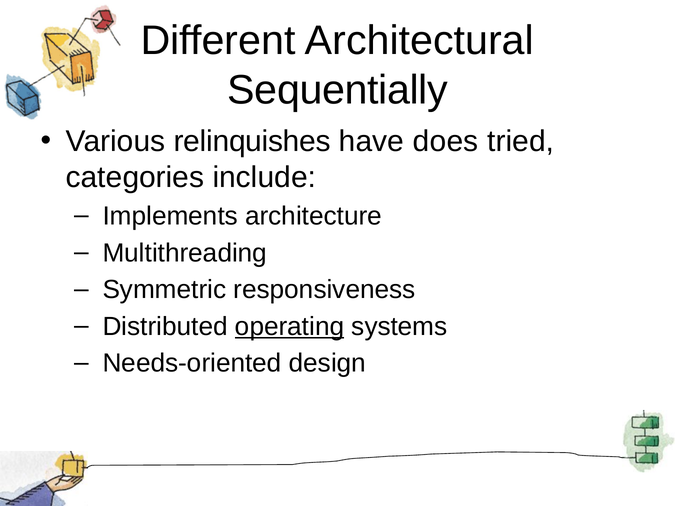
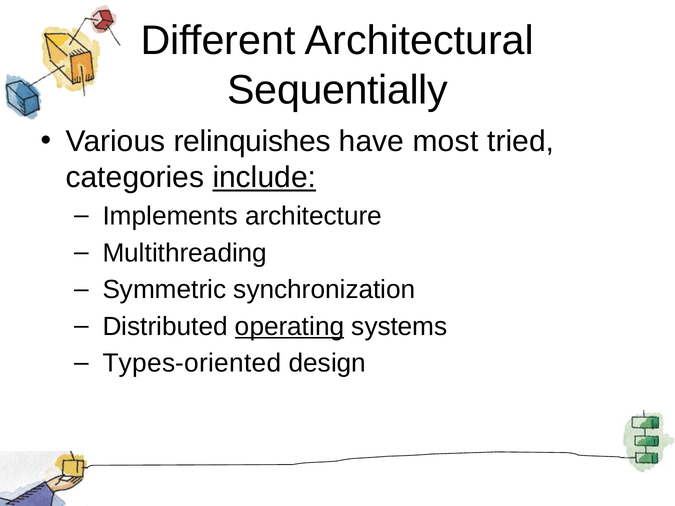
does: does -> most
include underline: none -> present
responsiveness: responsiveness -> synchronization
Needs-oriented: Needs-oriented -> Types-oriented
